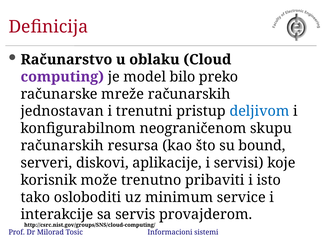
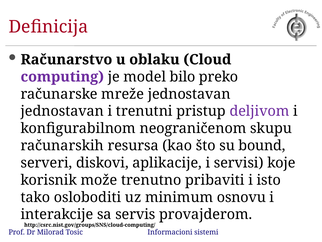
mreže računarskih: računarskih -> jednostavan
deljivom colour: blue -> purple
service: service -> osnovu
